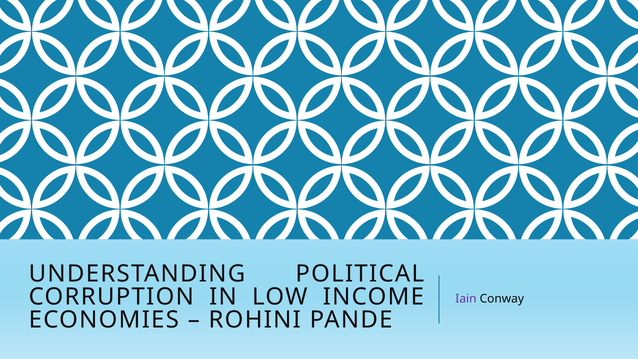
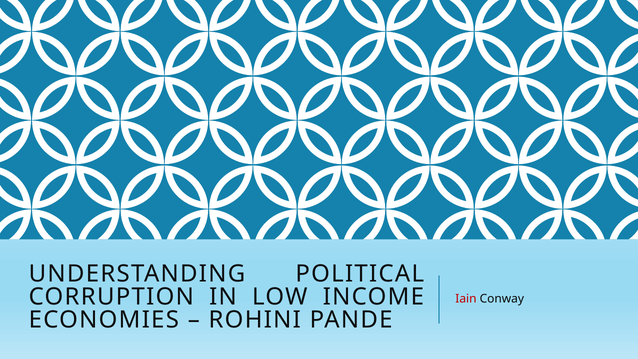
Iain colour: purple -> red
